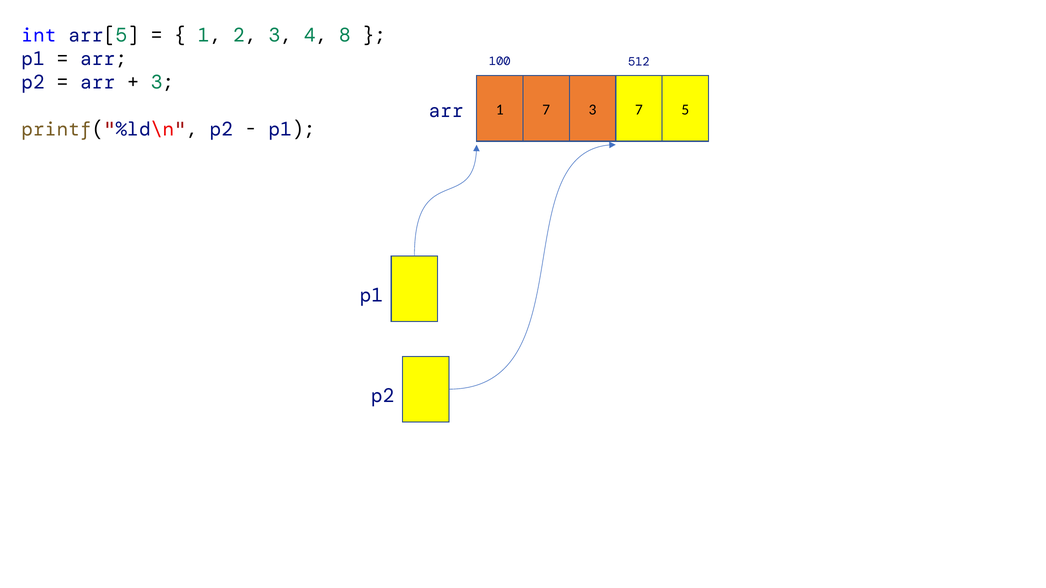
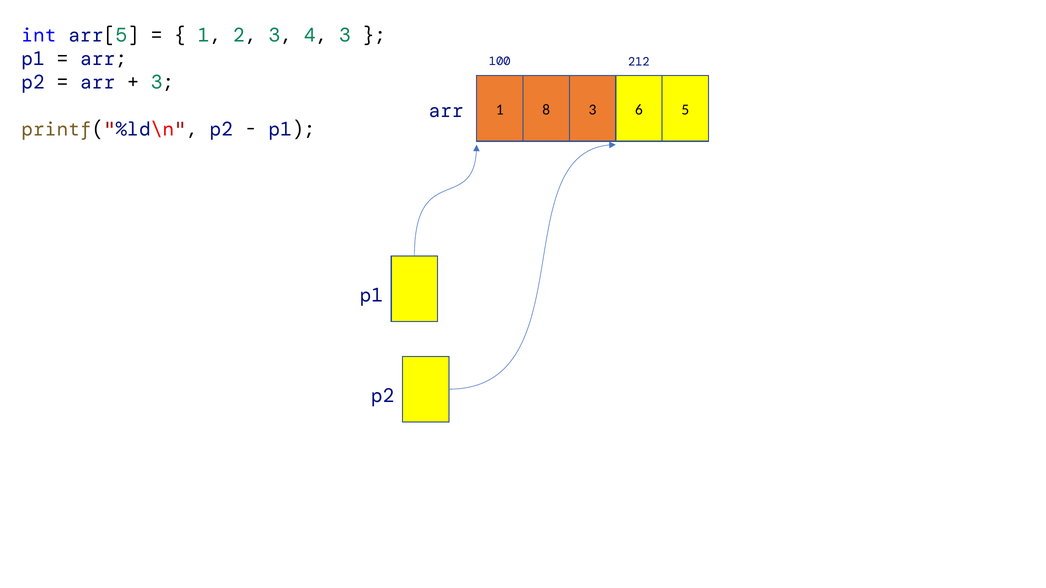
4 8: 8 -> 3
512: 512 -> 212
1 7: 7 -> 8
3 7: 7 -> 6
